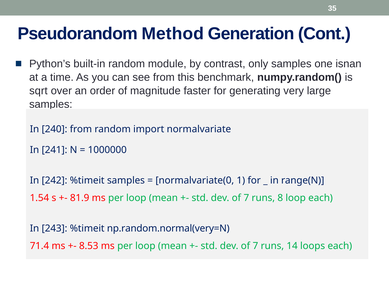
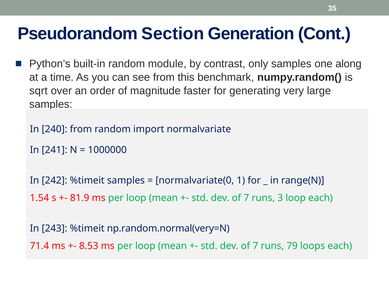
Method: Method -> Section
isnan: isnan -> along
8: 8 -> 3
14: 14 -> 79
